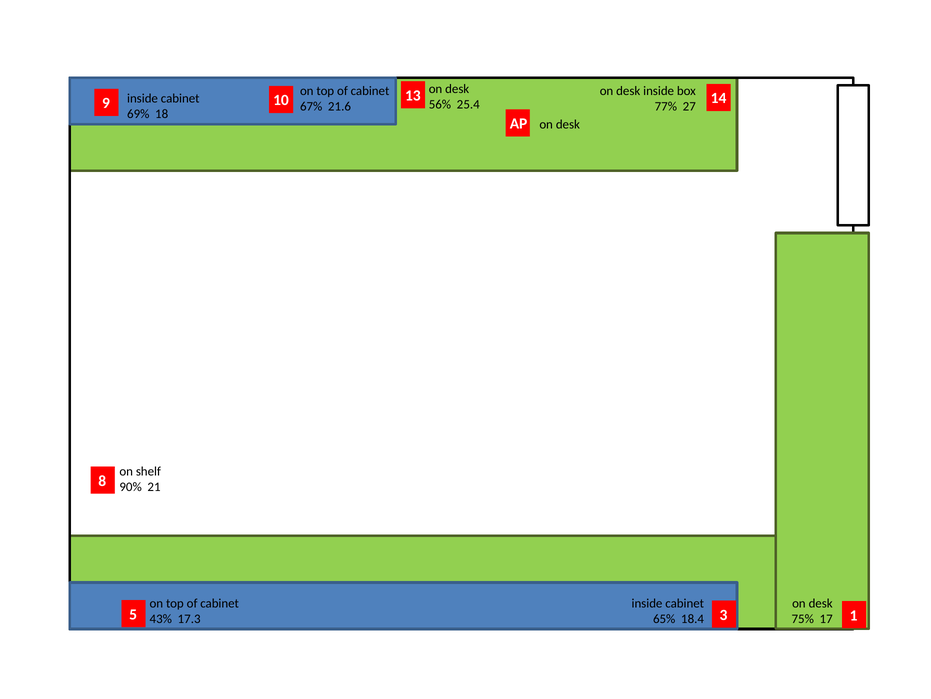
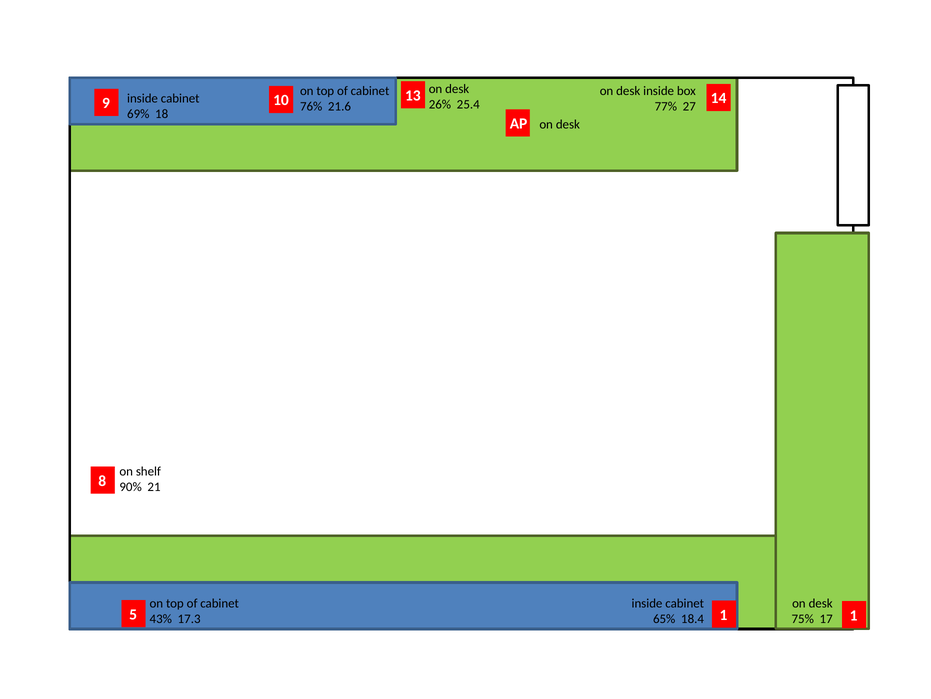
56%: 56% -> 26%
67%: 67% -> 76%
5 3: 3 -> 1
